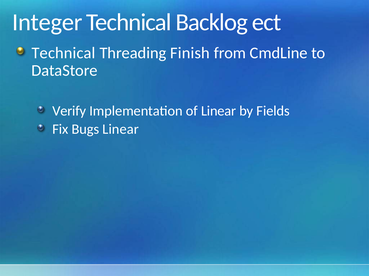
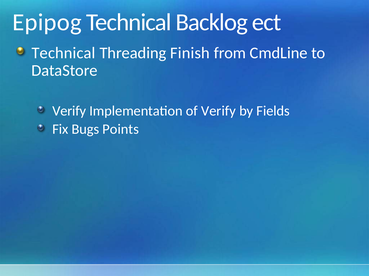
Integer: Integer -> Epipog
of Linear: Linear -> Verify
Bugs Linear: Linear -> Points
